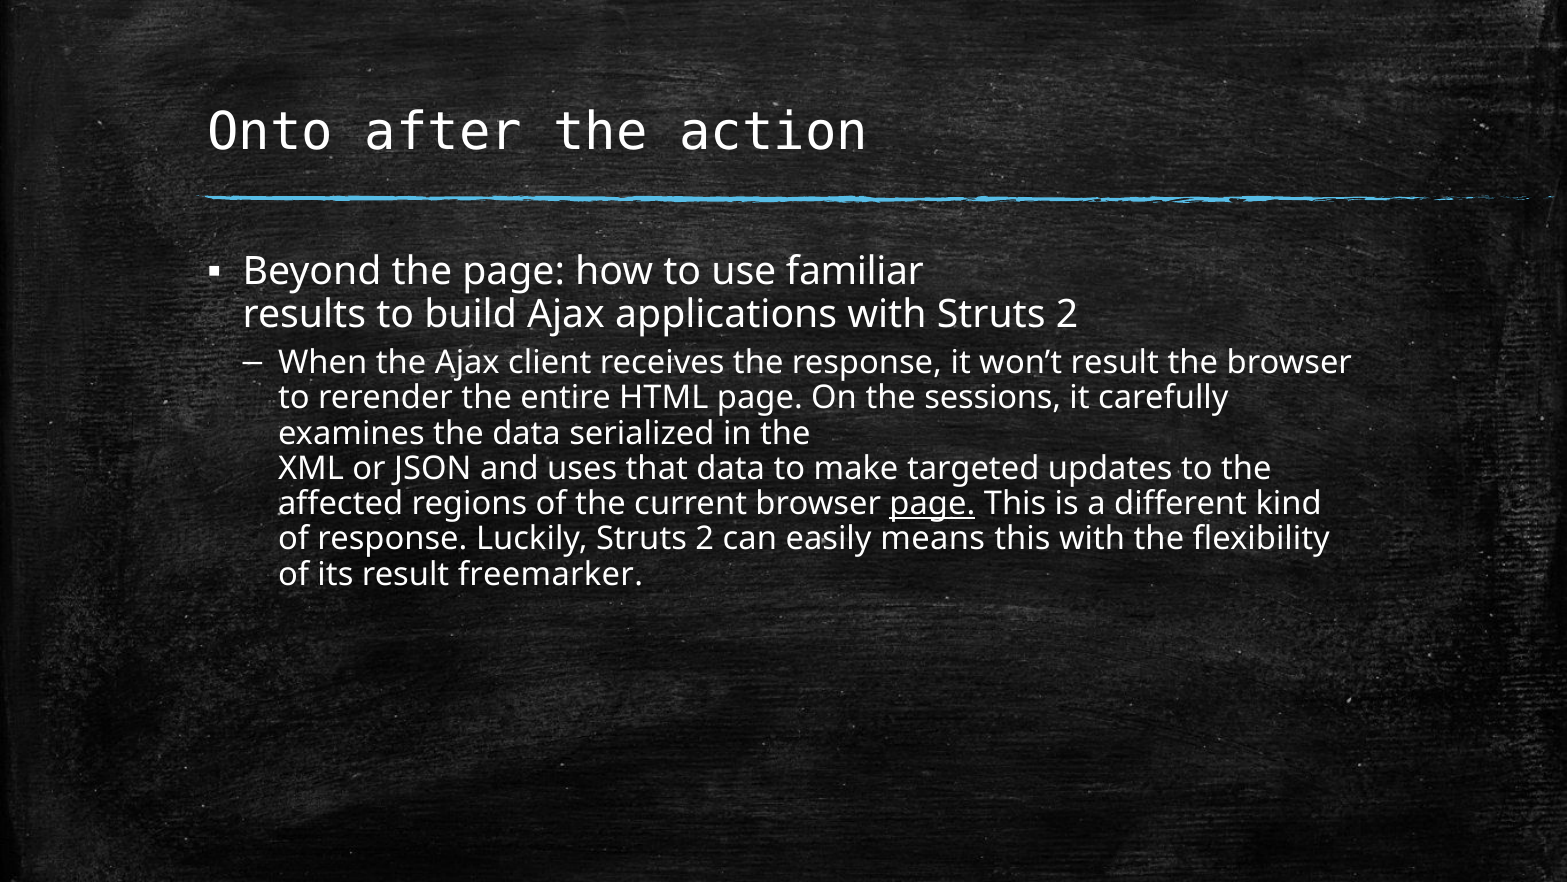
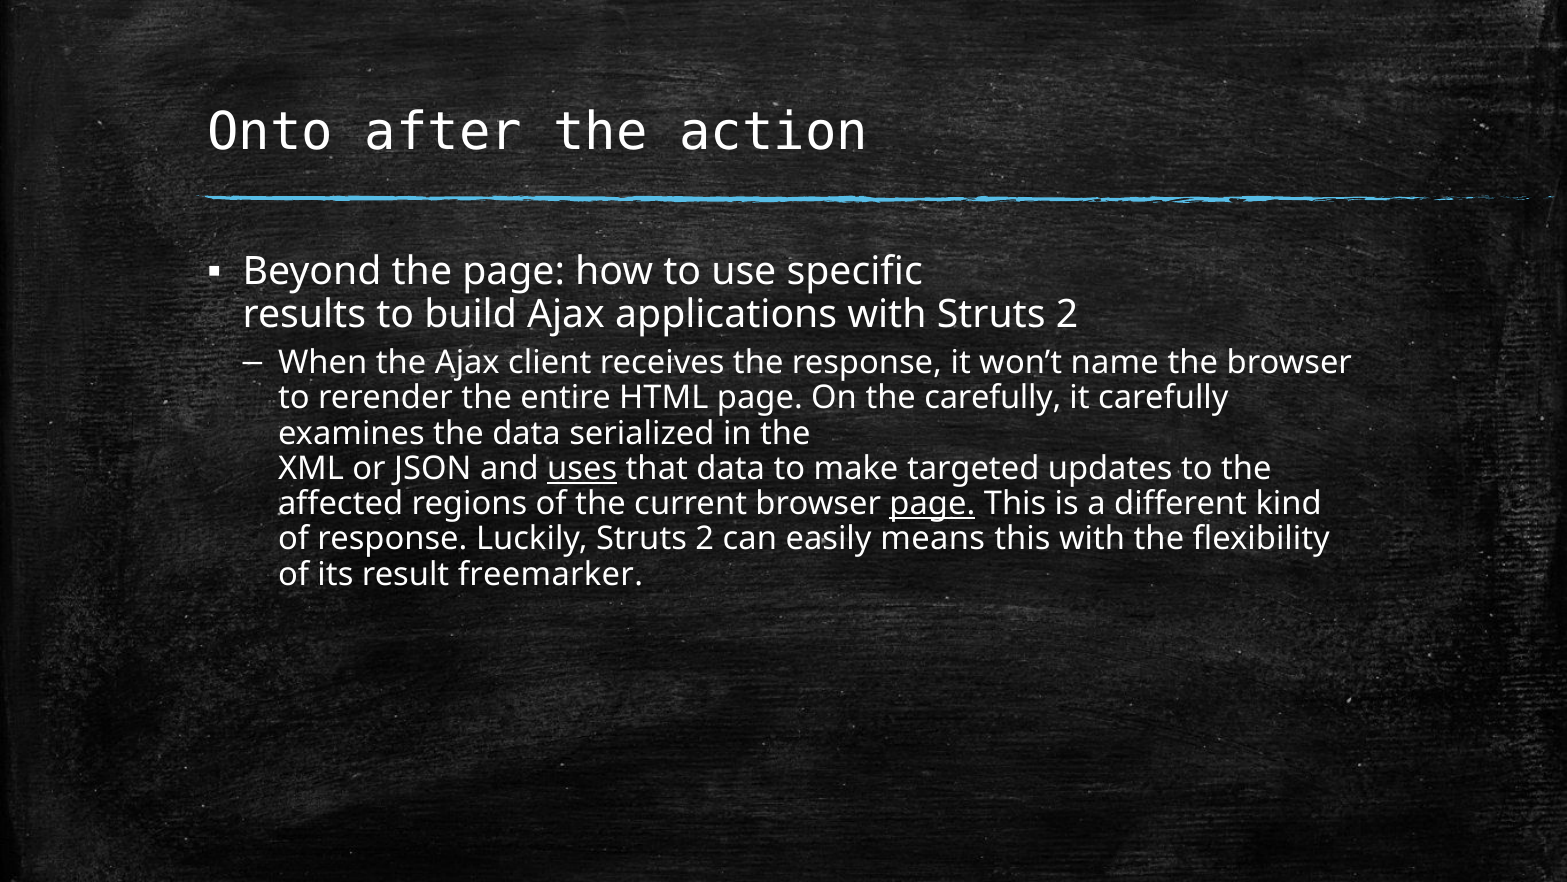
familiar: familiar -> specific
won’t result: result -> name
the sessions: sessions -> carefully
uses underline: none -> present
